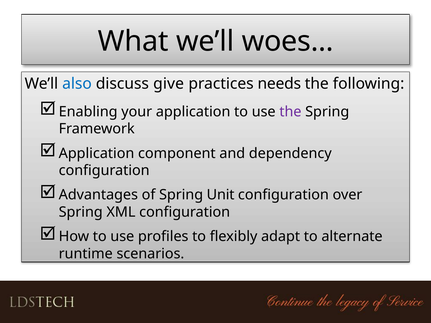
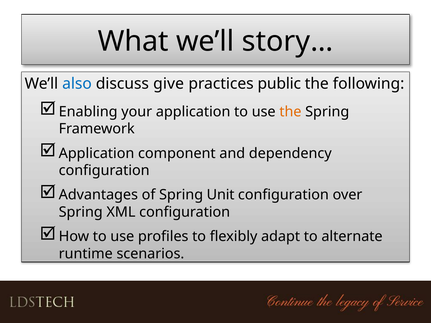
woes…: woes… -> story…
needs: needs -> public
the at (290, 112) colour: purple -> orange
